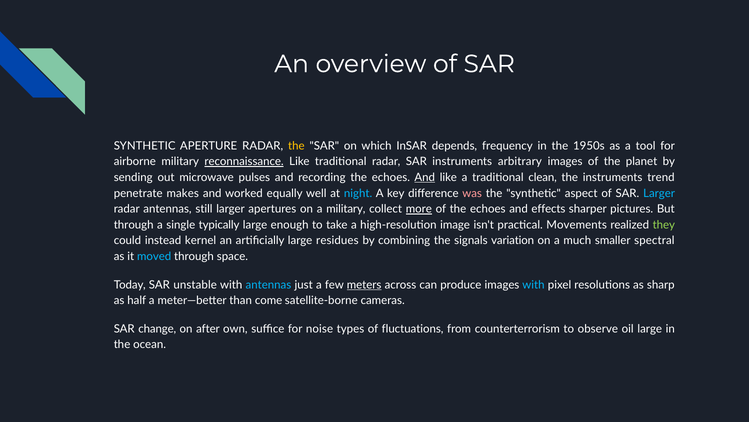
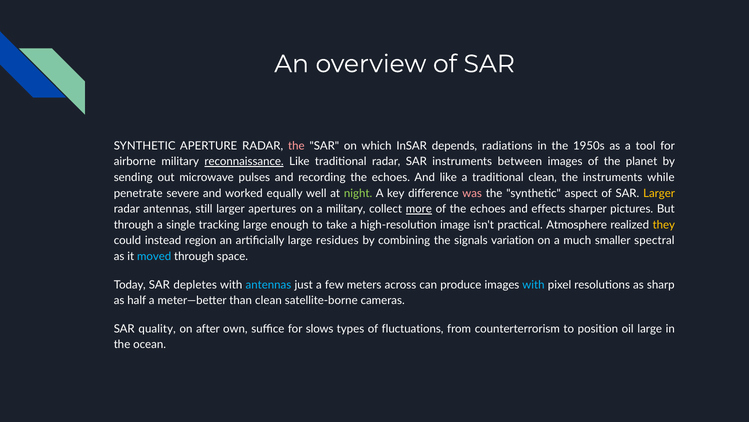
the at (296, 146) colour: yellow -> pink
frequency: frequency -> radiations
arbitrary: arbitrary -> between
And at (425, 177) underline: present -> none
trend: trend -> while
makes: makes -> severe
night colour: light blue -> light green
Larger at (659, 193) colour: light blue -> yellow
typically: typically -> tracking
Movements: Movements -> Atmosphere
they colour: light green -> yellow
kernel: kernel -> region
unstable: unstable -> depletes
meters underline: present -> none
than come: come -> clean
change: change -> quality
noise: noise -> slows
observe: observe -> position
